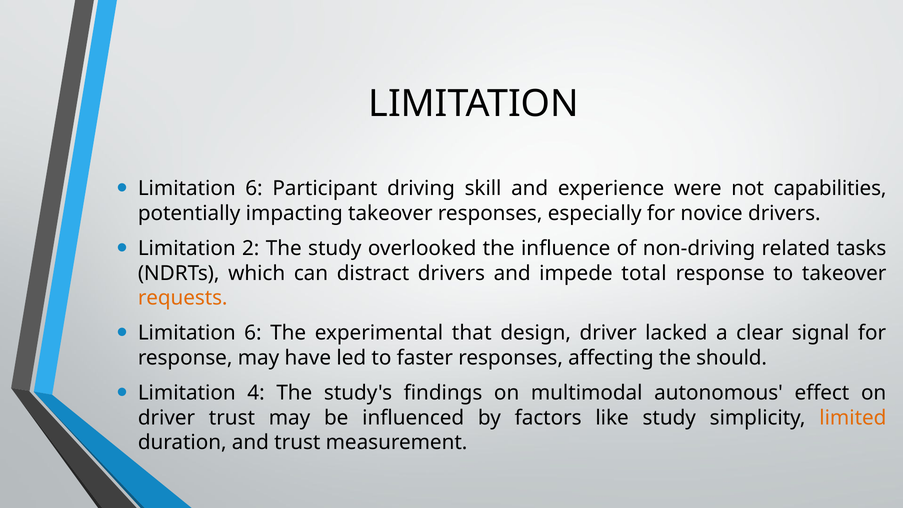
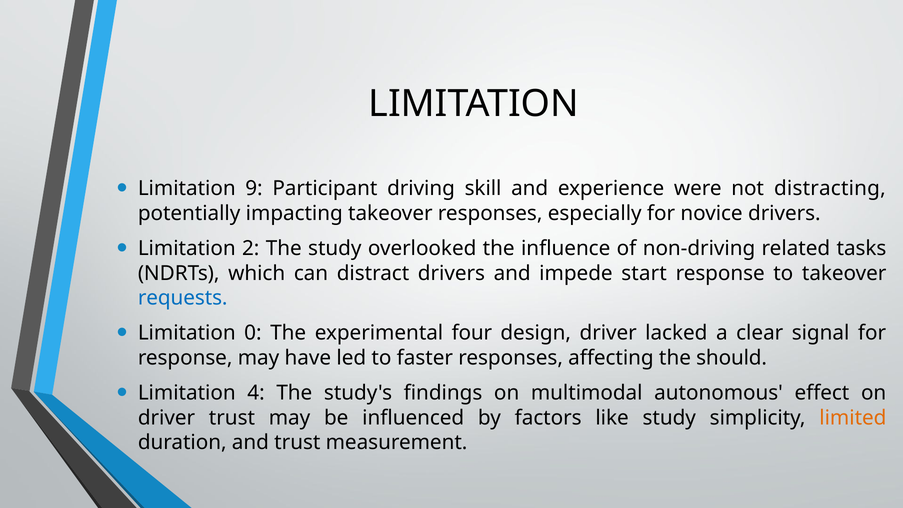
6 at (254, 189): 6 -> 9
capabilities: capabilities -> distracting
total: total -> start
requests colour: orange -> blue
6 at (253, 333): 6 -> 0
that: that -> four
